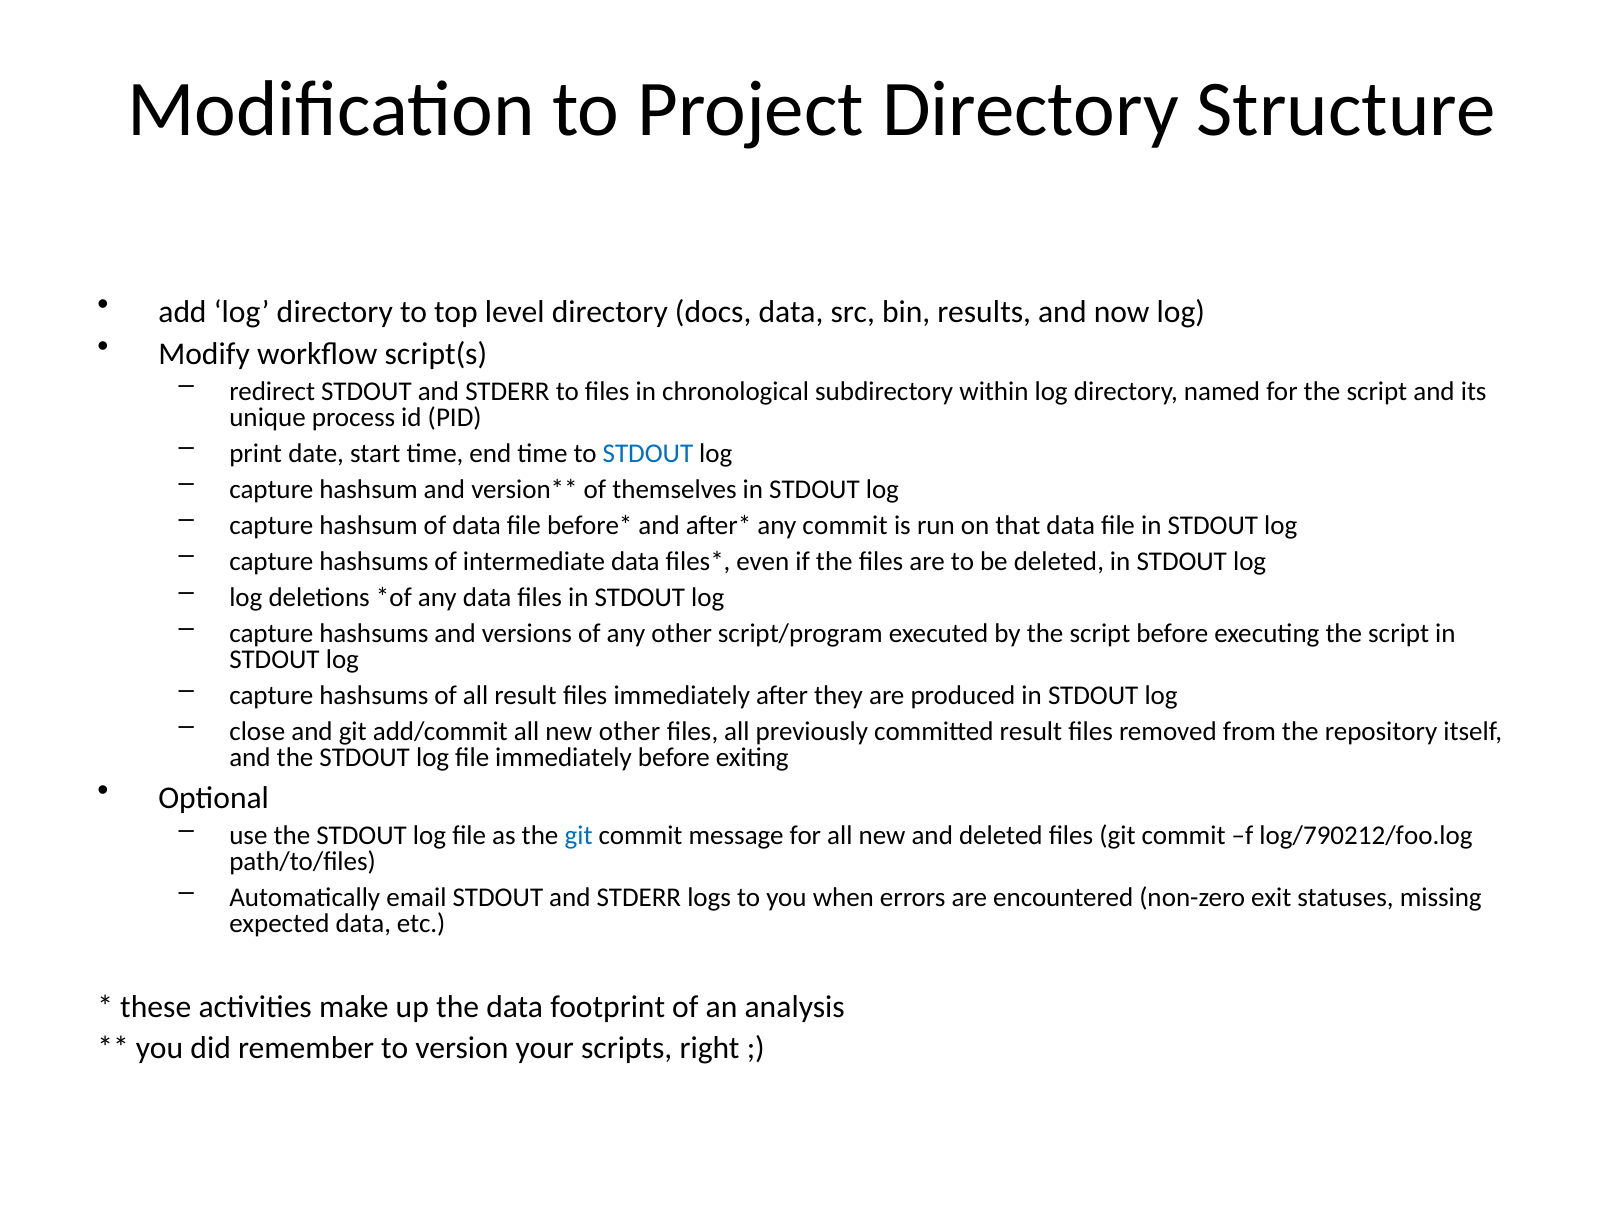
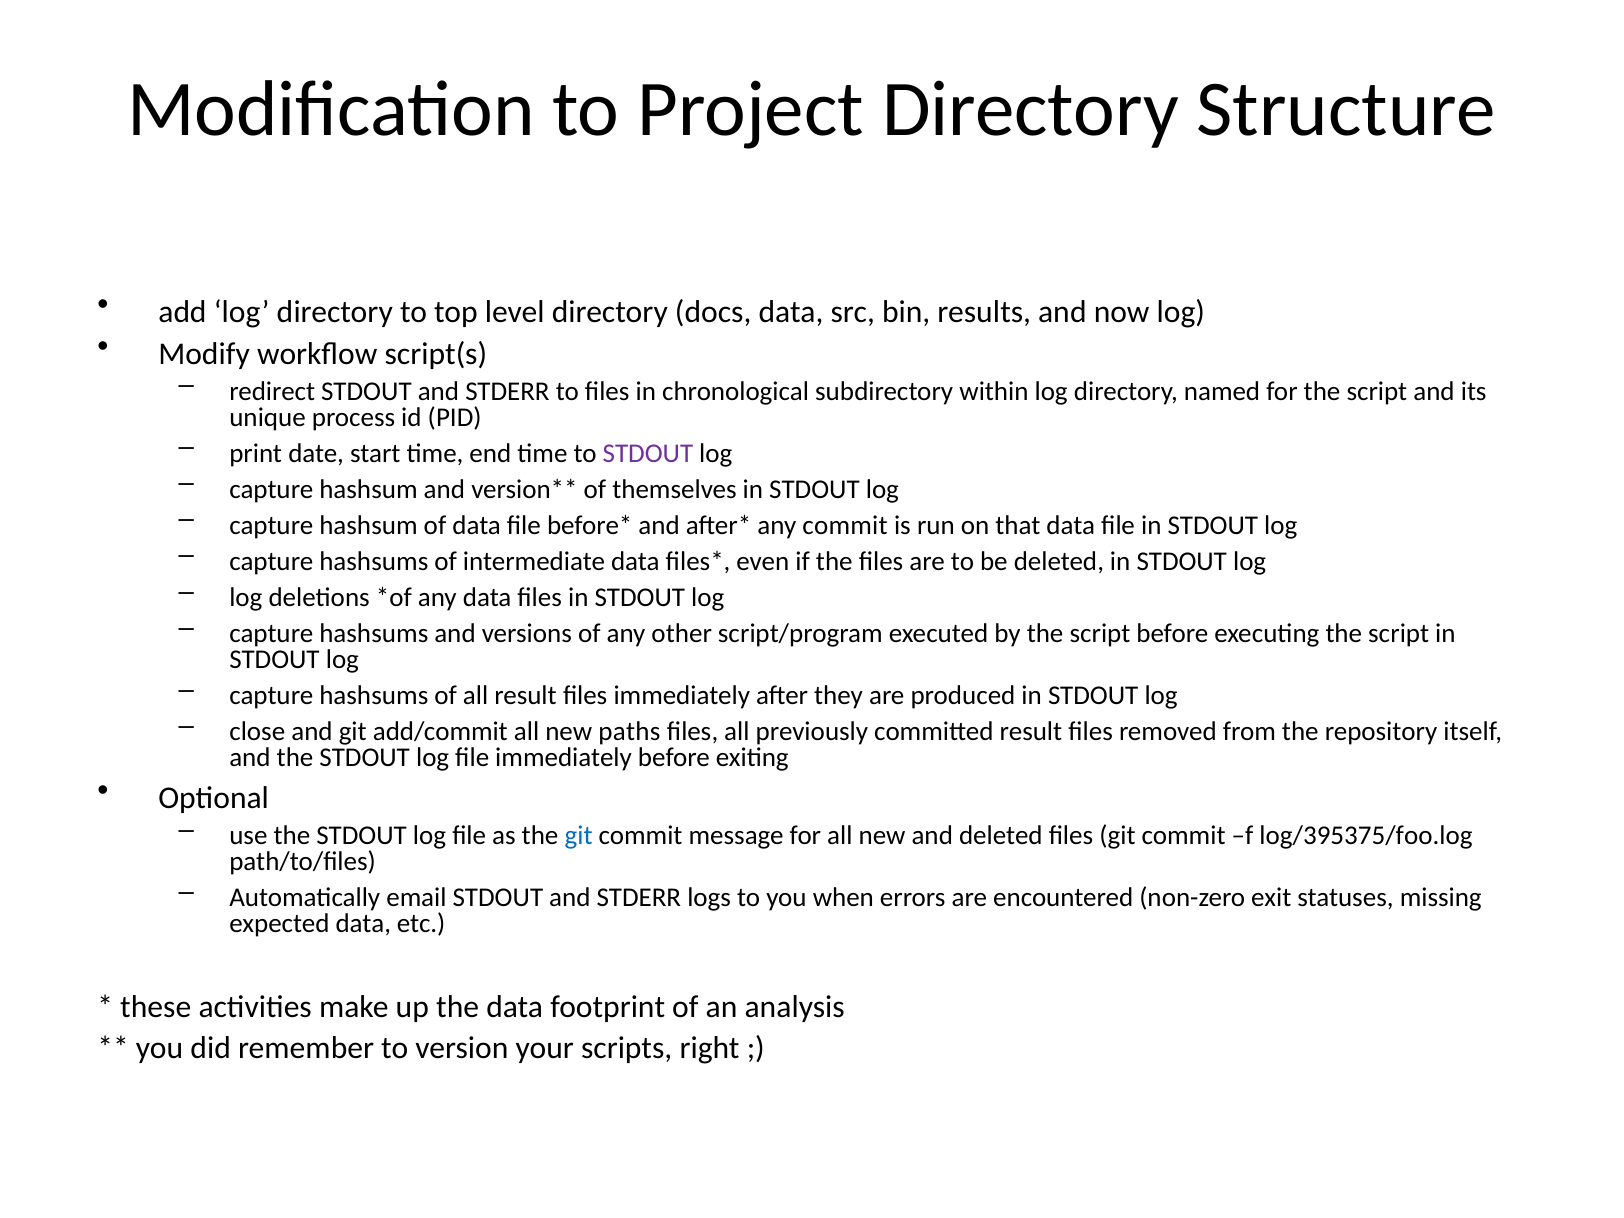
STDOUT at (648, 454) colour: blue -> purple
new other: other -> paths
log/790212/foo.log: log/790212/foo.log -> log/395375/foo.log
